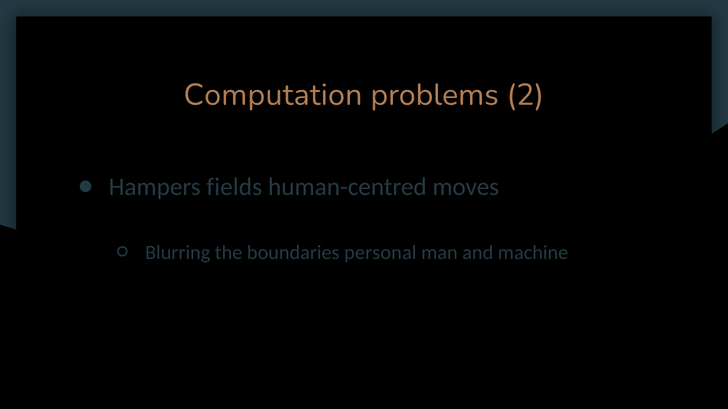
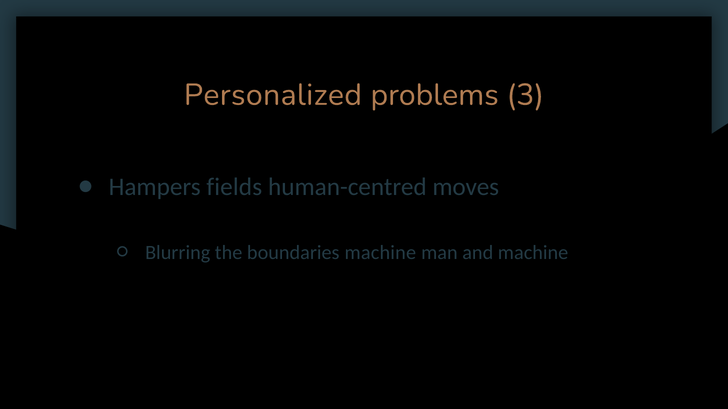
Computation: Computation -> Personalized
2: 2 -> 3
boundaries personal: personal -> machine
